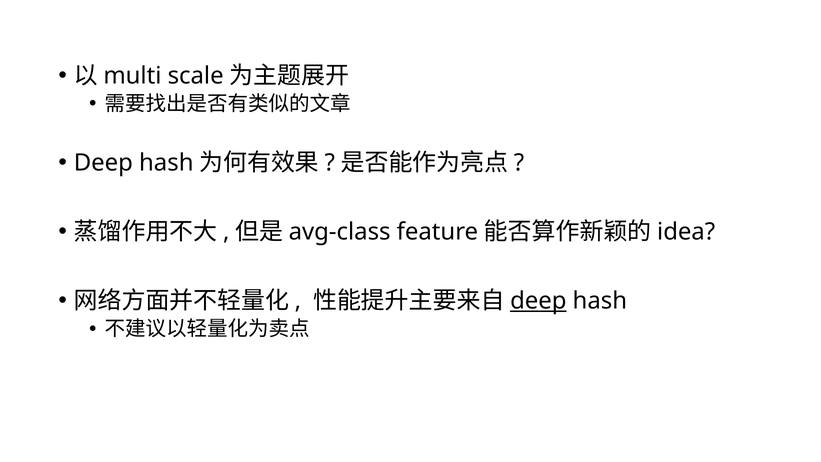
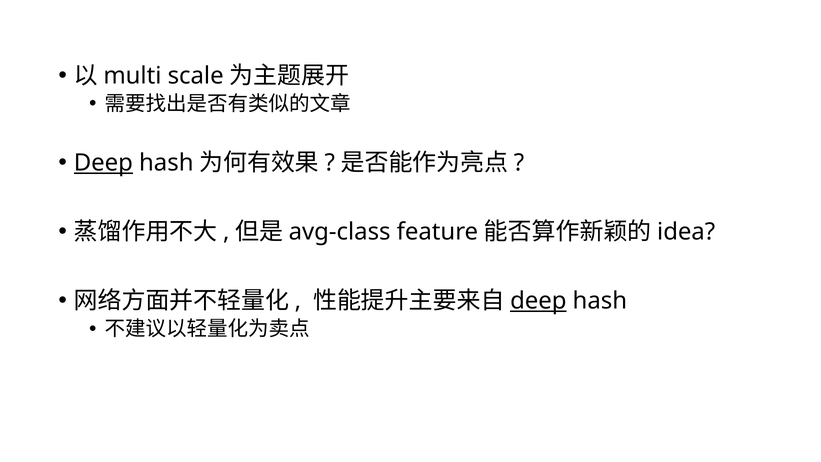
Deep at (103, 163) underline: none -> present
